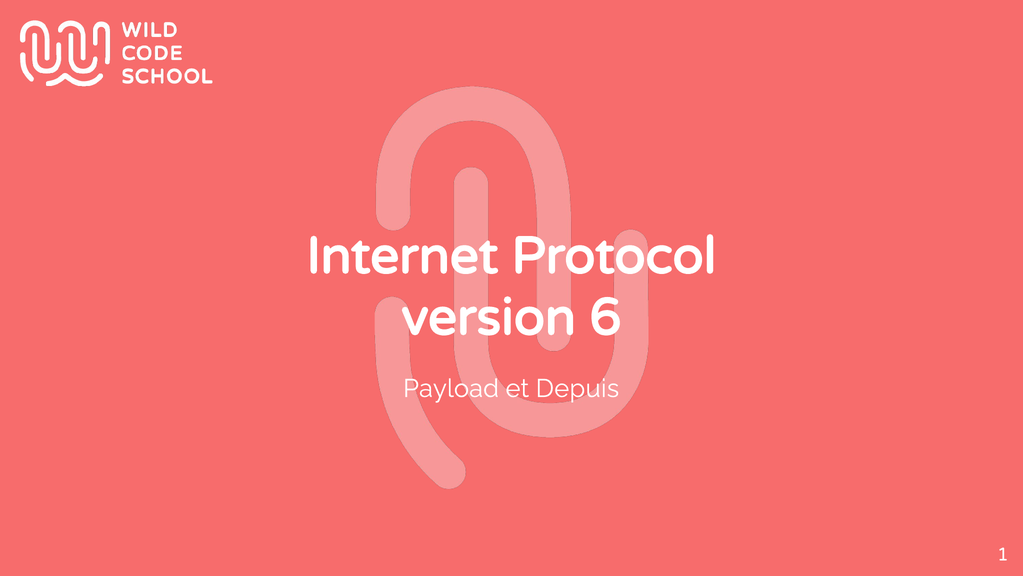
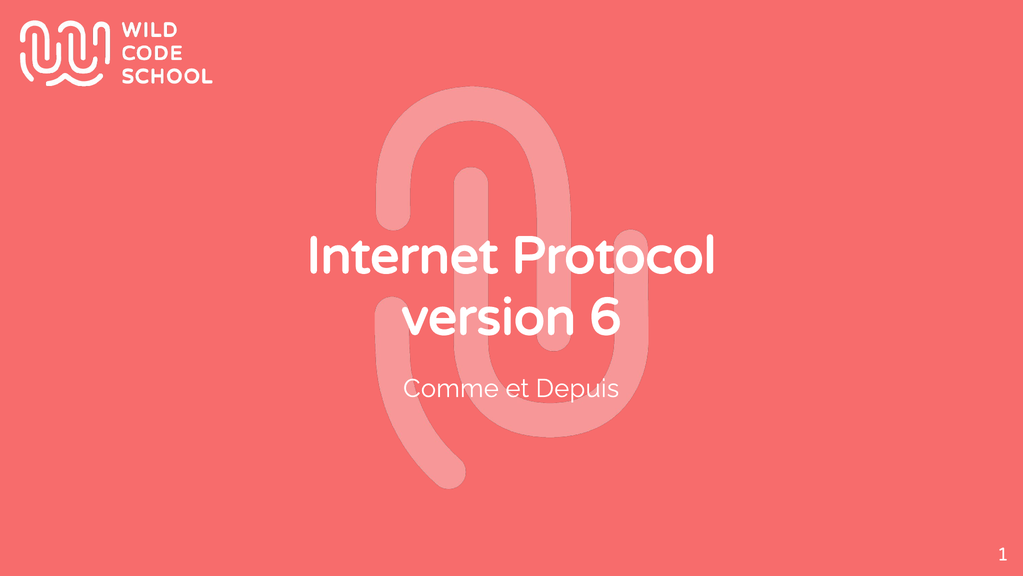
Payload: Payload -> Comme
